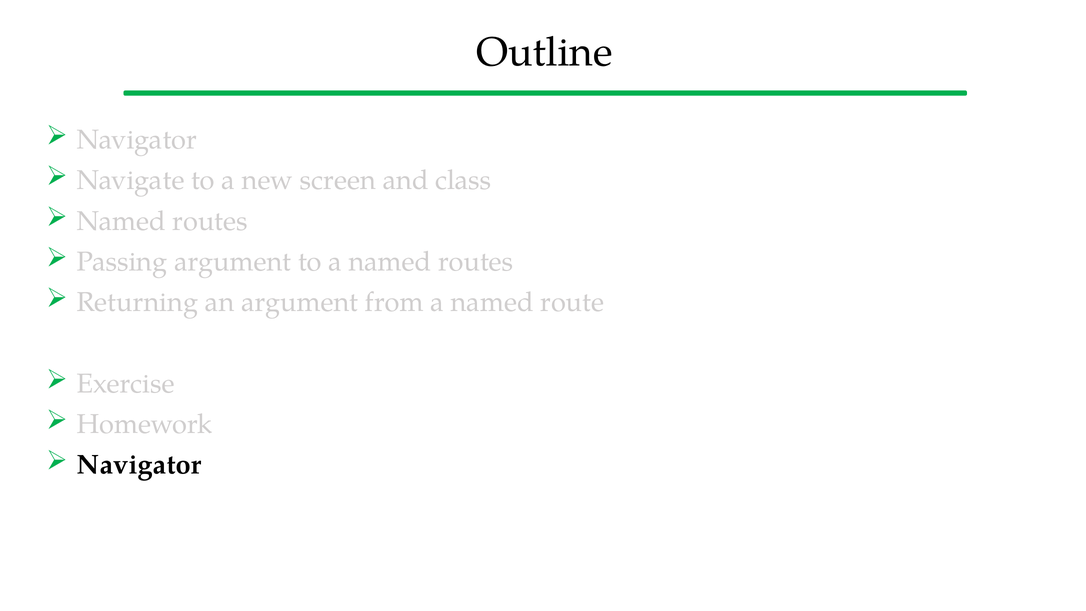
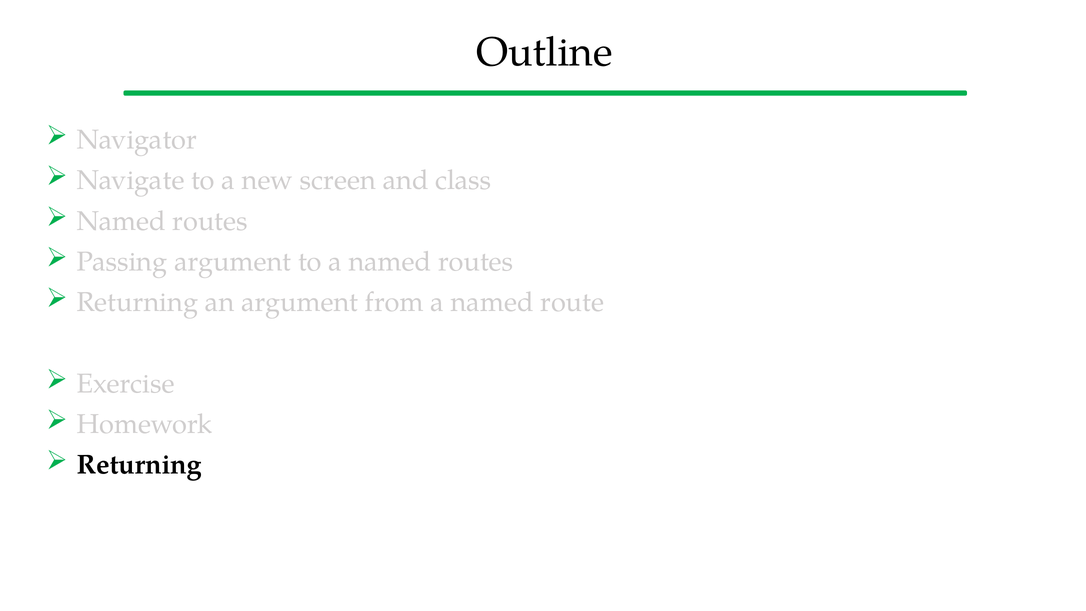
Navigator at (139, 465): Navigator -> Returning
